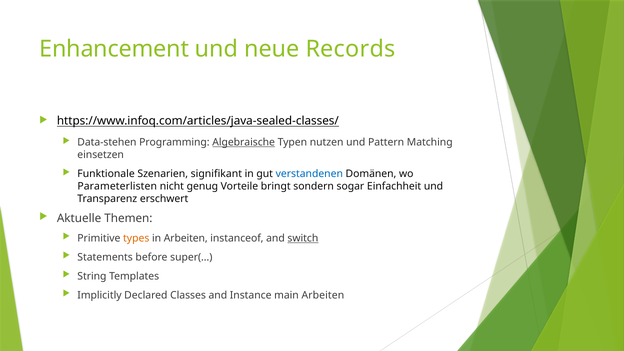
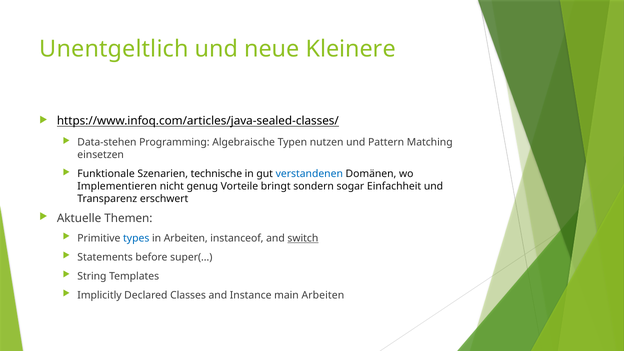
Enhancement: Enhancement -> Unentgeltlich
Records: Records -> Kleinere
Algebraische underline: present -> none
signifikant: signifikant -> technische
Parameterlisten: Parameterlisten -> Implementieren
types colour: orange -> blue
